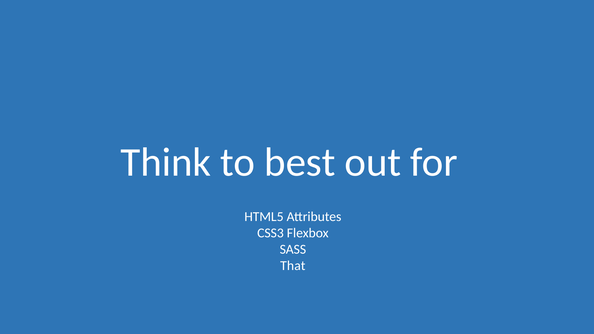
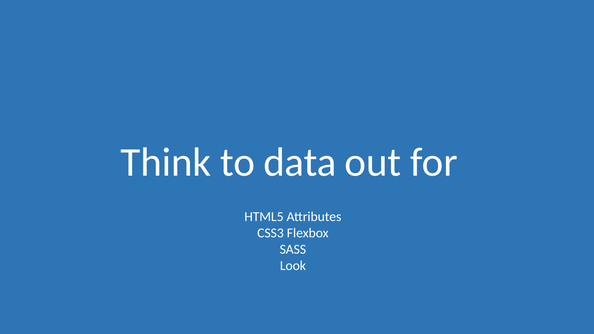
best: best -> data
That: That -> Look
